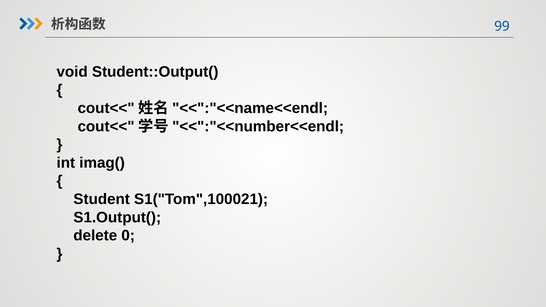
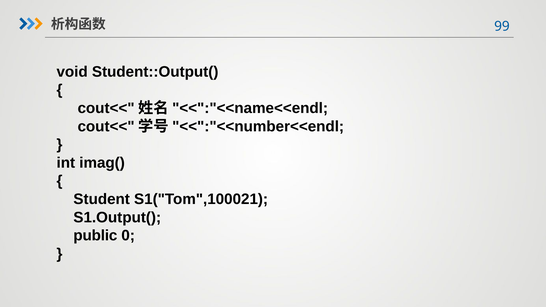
delete: delete -> public
